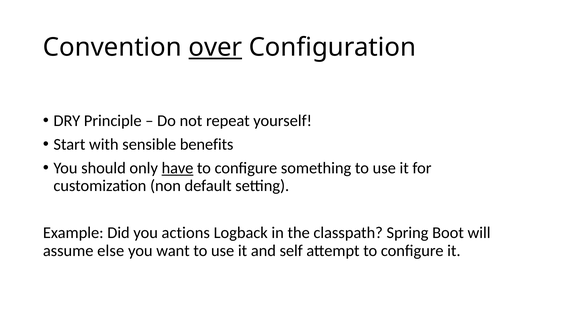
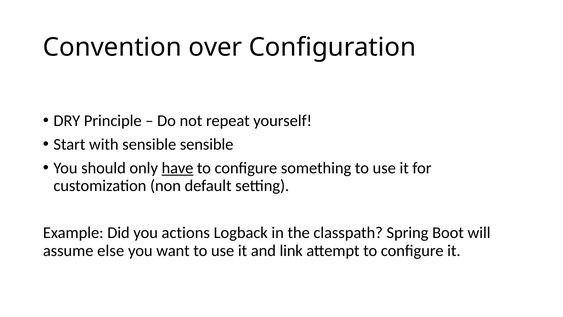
over underline: present -> none
sensible benefits: benefits -> sensible
self: self -> link
